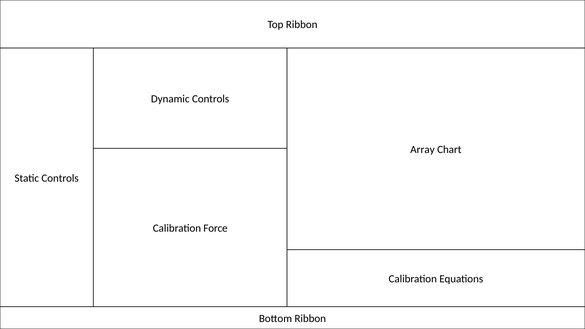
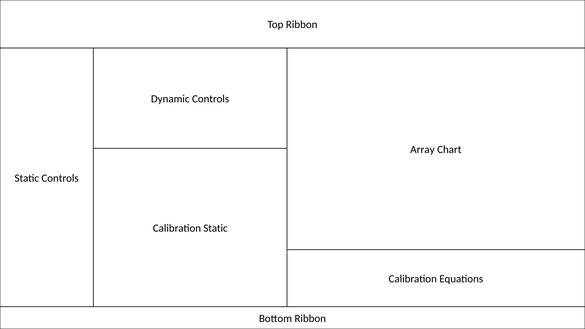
Calibration Force: Force -> Static
